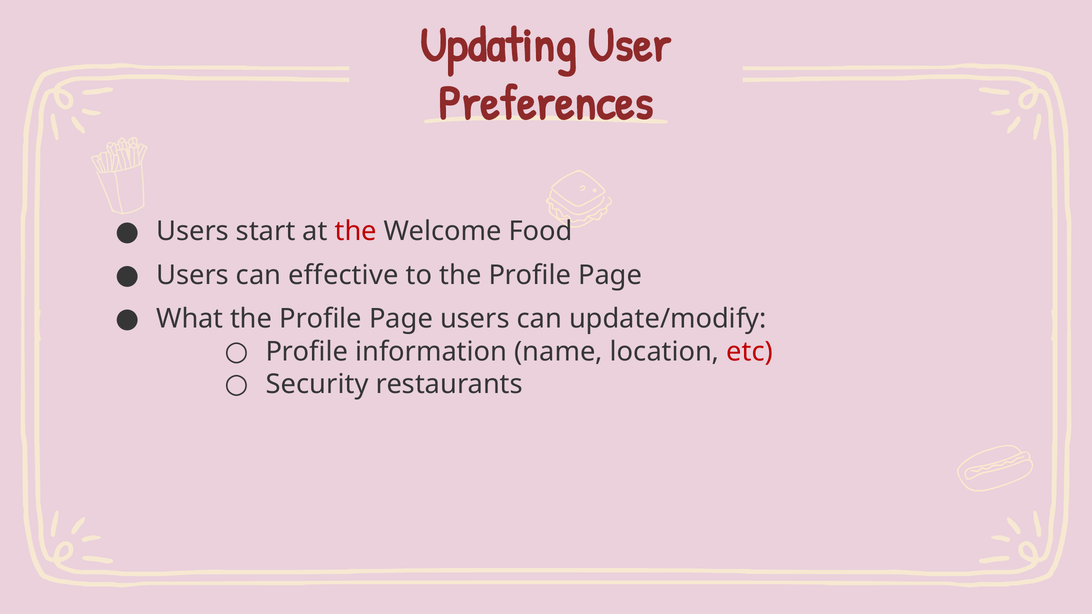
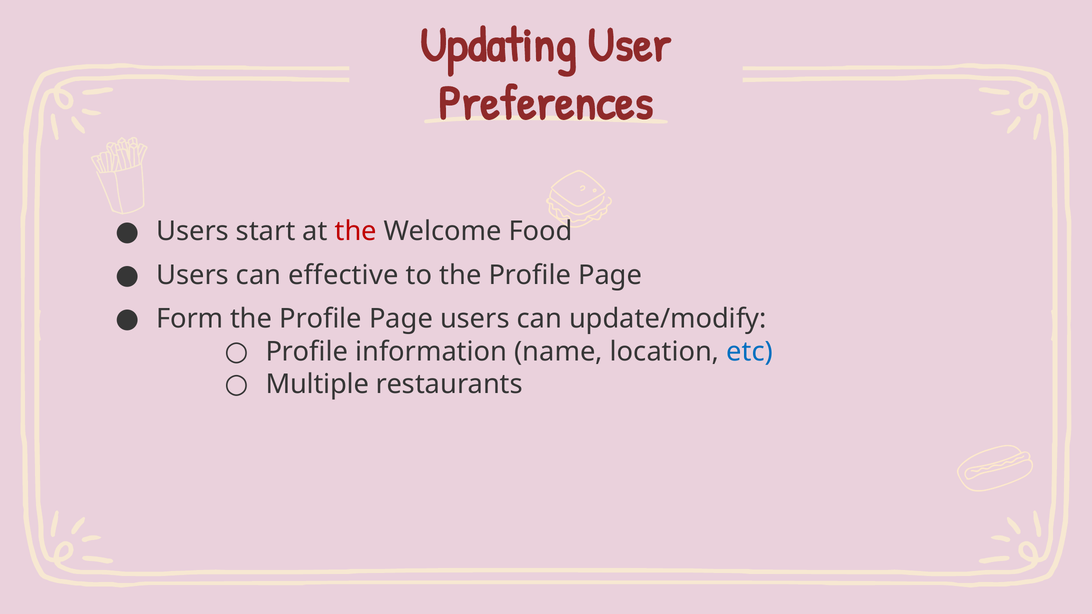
What: What -> Form
etc colour: red -> blue
Security: Security -> Multiple
